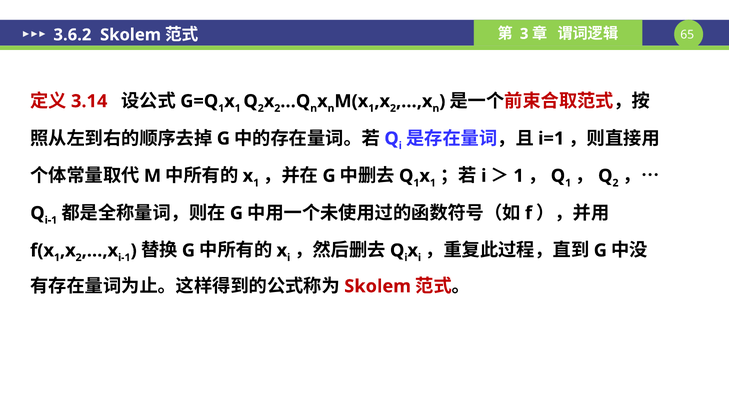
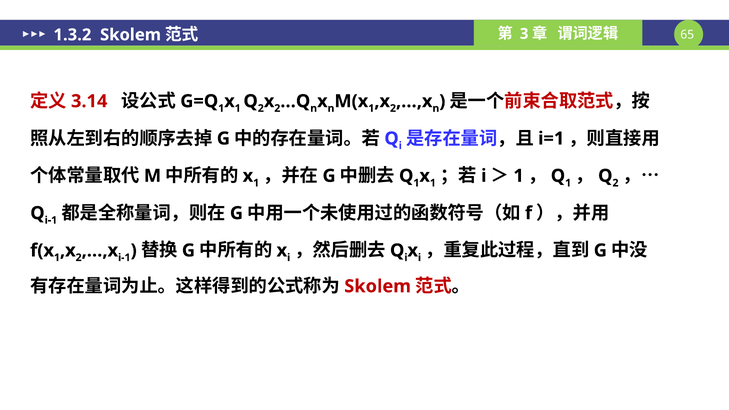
3.6.2: 3.6.2 -> 1.3.2
